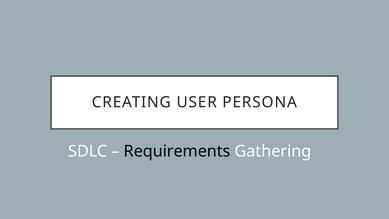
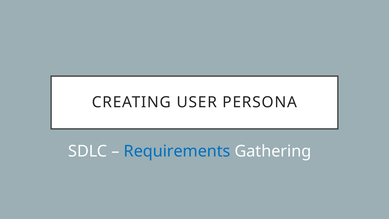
Requirements colour: black -> blue
